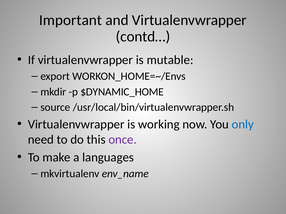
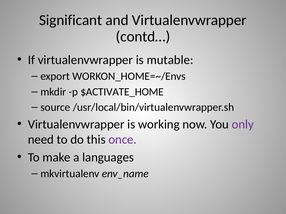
Important: Important -> Significant
$DYNAMIC_HOME: $DYNAMIC_HOME -> $ACTIVATE_HOME
only colour: blue -> purple
